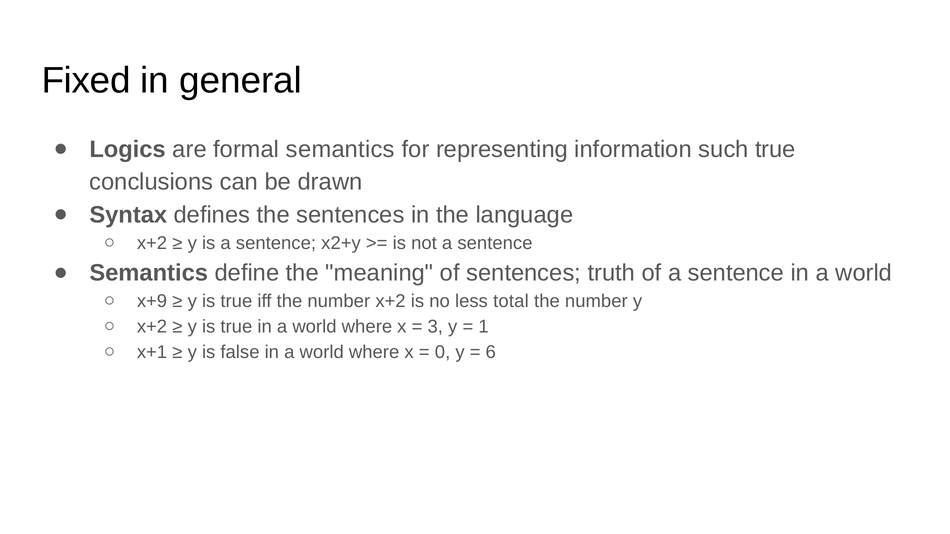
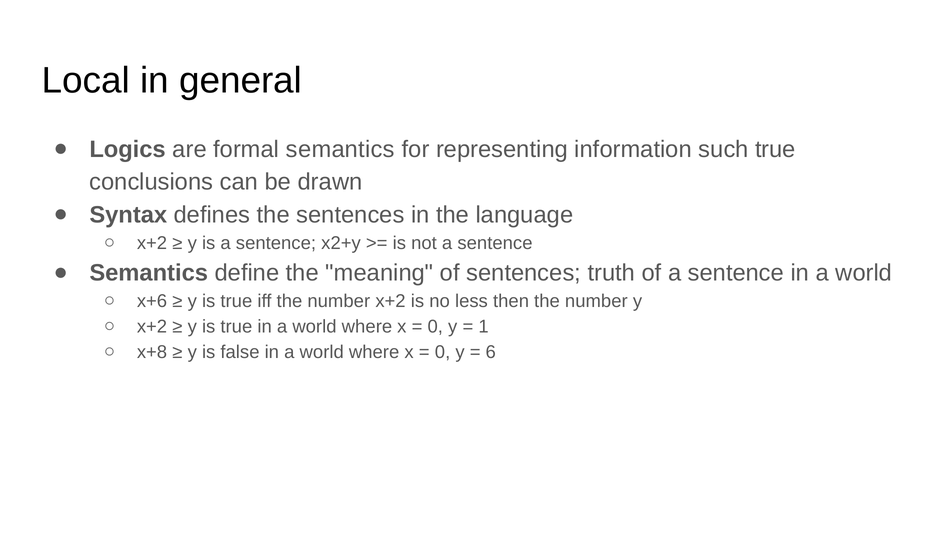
Fixed: Fixed -> Local
x+9: x+9 -> x+6
total: total -> then
3 at (435, 327): 3 -> 0
x+1: x+1 -> x+8
